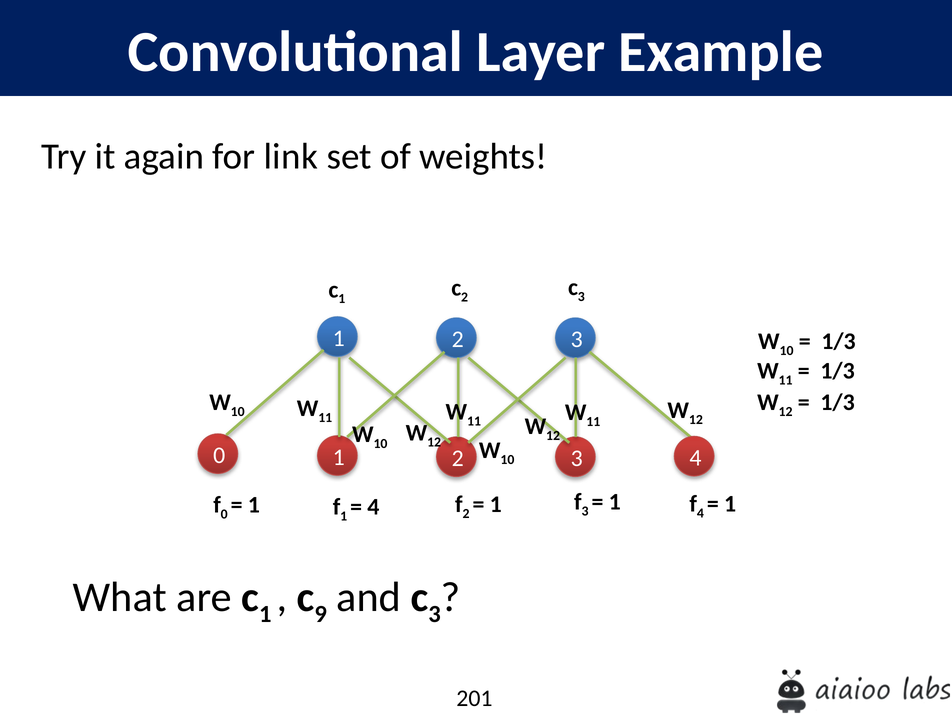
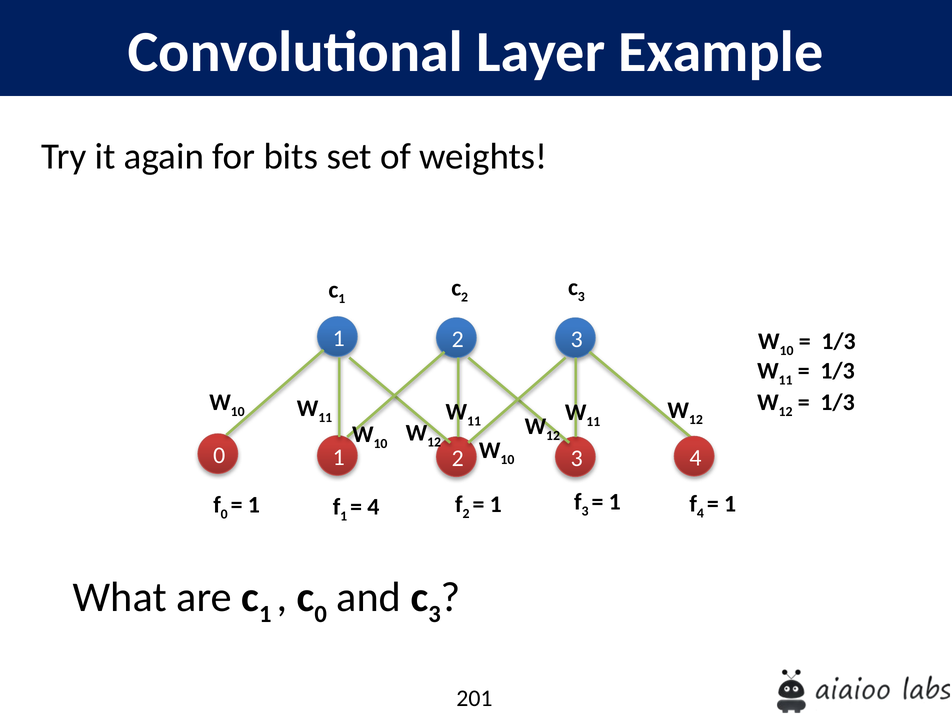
link: link -> bits
9 at (321, 614): 9 -> 0
